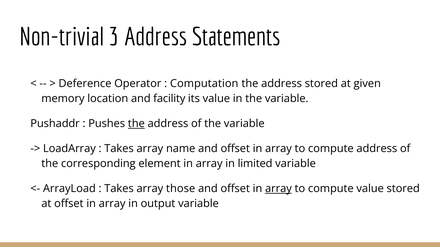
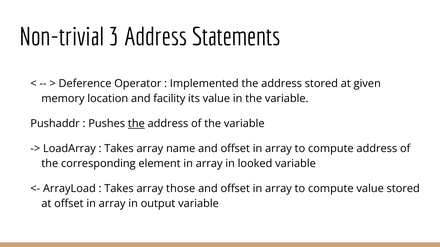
Computation: Computation -> Implemented
limited: limited -> looked
array at (278, 189) underline: present -> none
